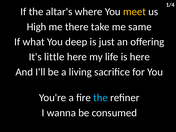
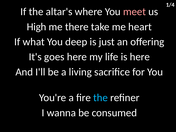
meet colour: yellow -> pink
same: same -> heart
little: little -> goes
